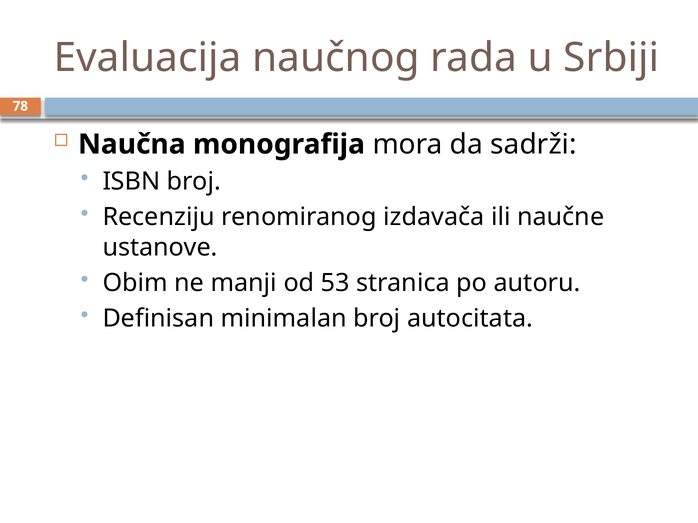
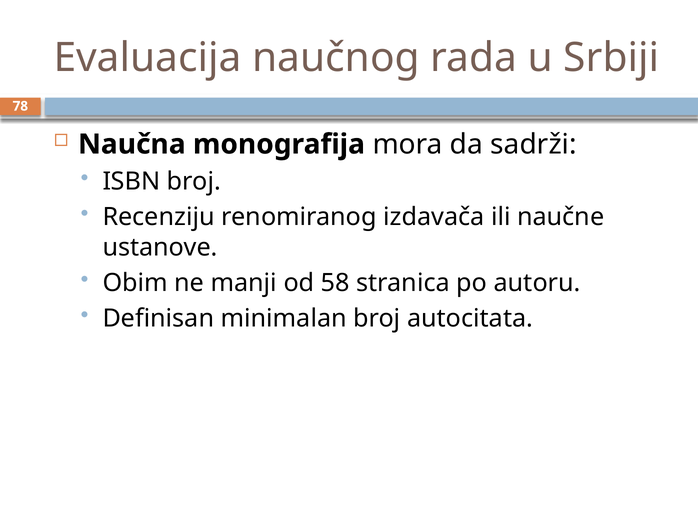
53: 53 -> 58
